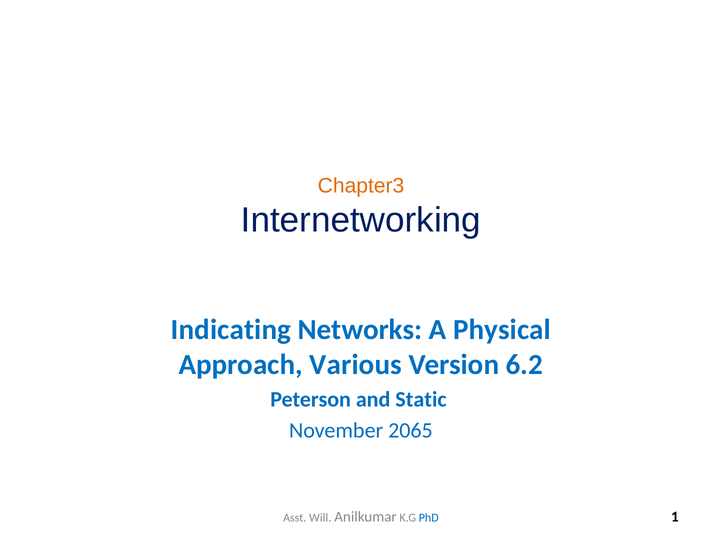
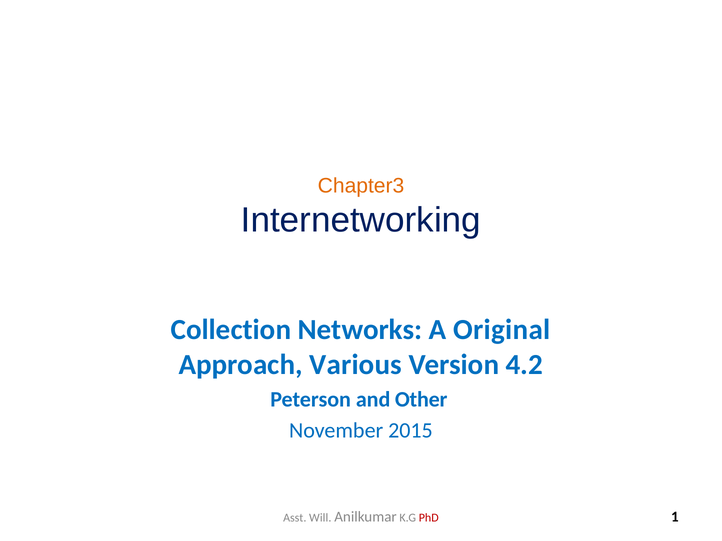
Indicating: Indicating -> Collection
Physical: Physical -> Original
6.2: 6.2 -> 4.2
Static: Static -> Other
2065: 2065 -> 2015
PhD colour: blue -> red
